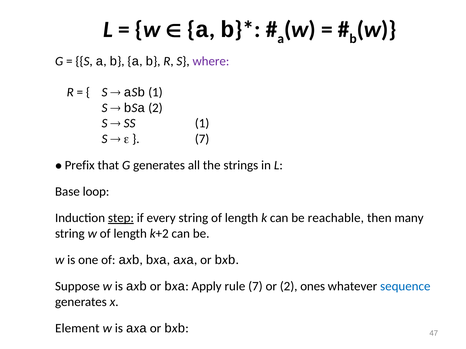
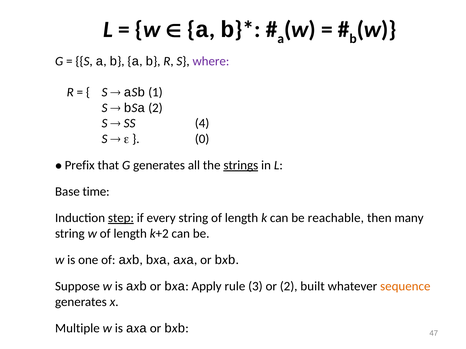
1: 1 -> 4
7 at (202, 139): 7 -> 0
strings underline: none -> present
loop: loop -> time
rule 7: 7 -> 3
ones: ones -> built
sequence colour: blue -> orange
Element: Element -> Multiple
